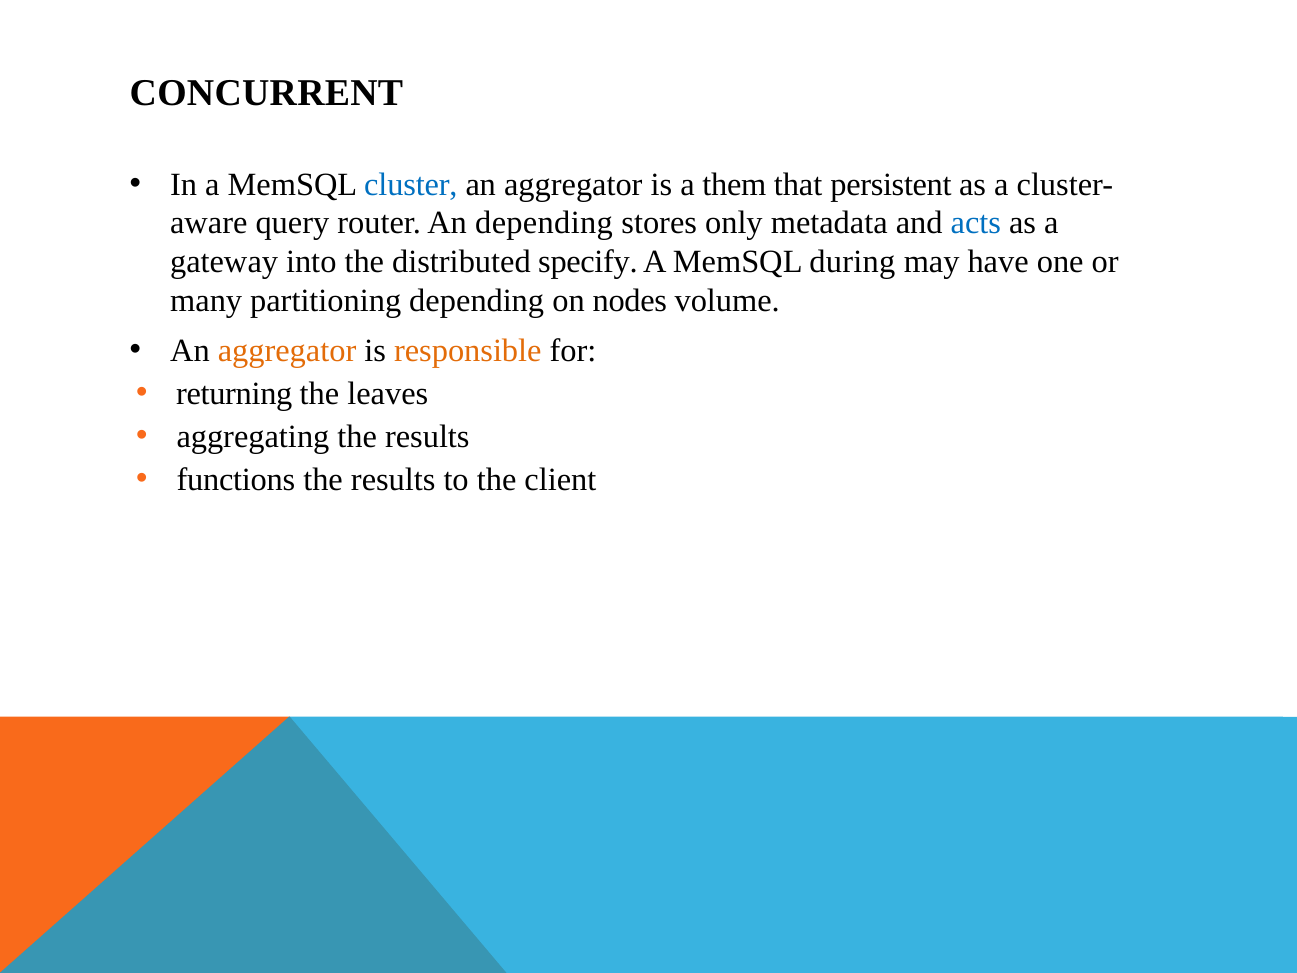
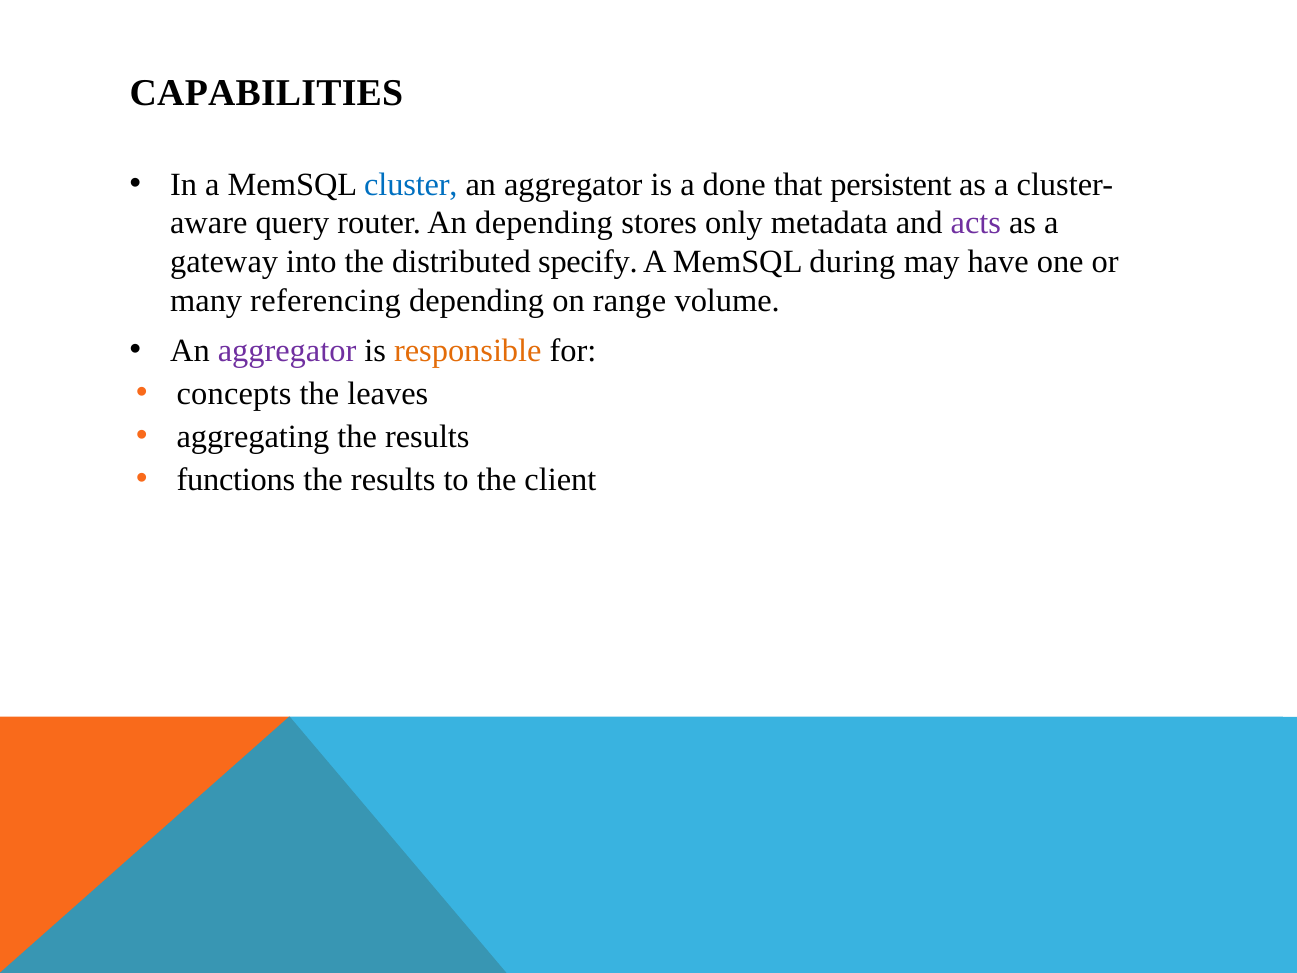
CONCURRENT: CONCURRENT -> CAPABILITIES
them: them -> done
acts colour: blue -> purple
partitioning: partitioning -> referencing
nodes: nodes -> range
aggregator at (287, 351) colour: orange -> purple
returning: returning -> concepts
